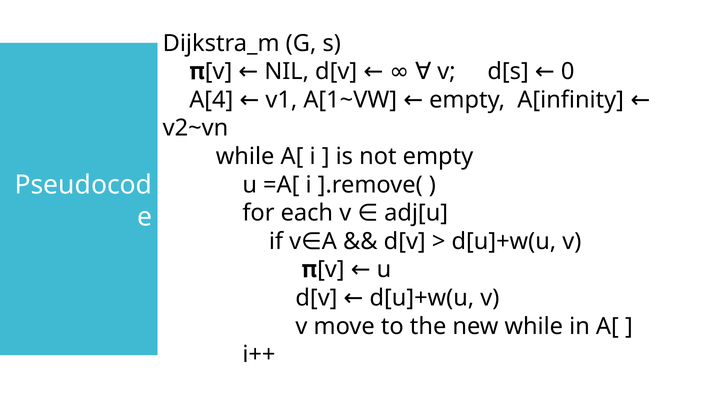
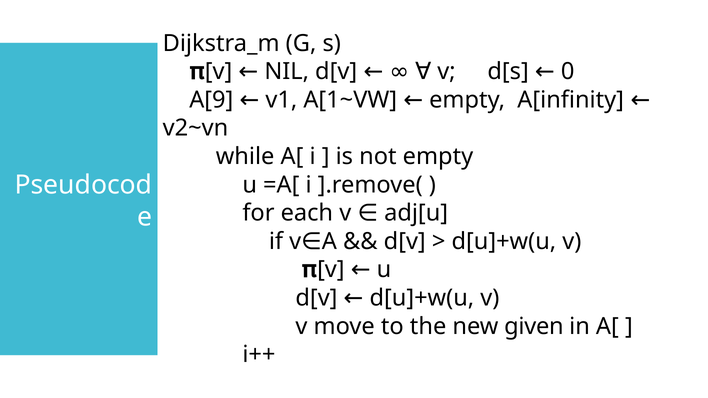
A[4: A[4 -> A[9
new while: while -> given
